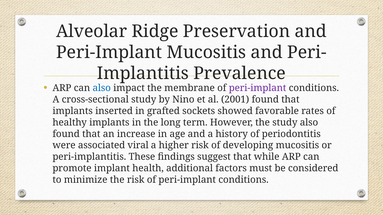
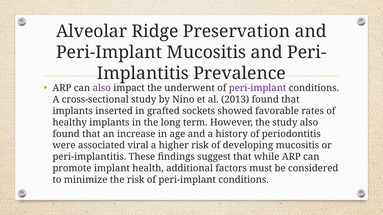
also at (102, 88) colour: blue -> purple
membrane: membrane -> underwent
2001: 2001 -> 2013
